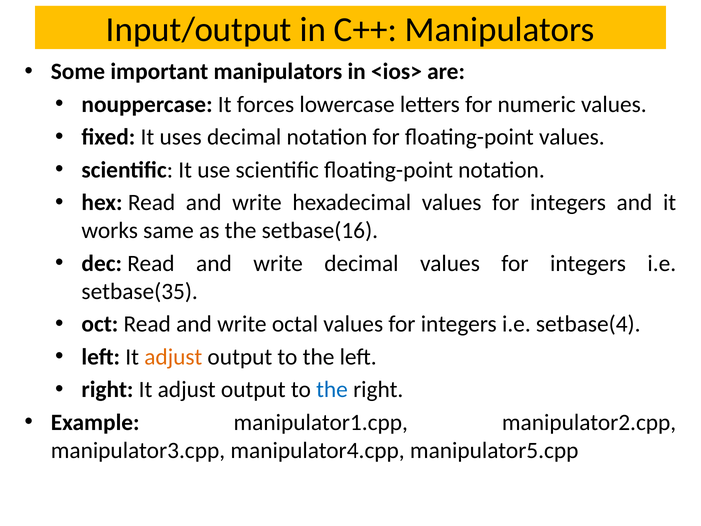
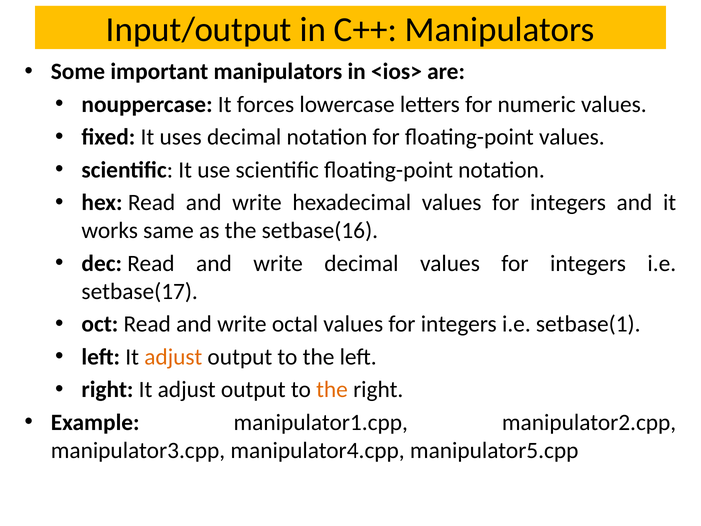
setbase(35: setbase(35 -> setbase(17
setbase(4: setbase(4 -> setbase(1
the at (332, 389) colour: blue -> orange
